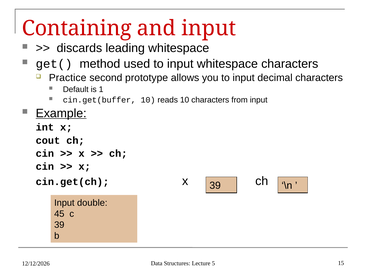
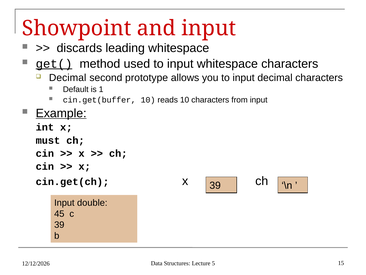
Containing: Containing -> Showpoint
get( underline: none -> present
Practice at (68, 78): Practice -> Decimal
cout: cout -> must
